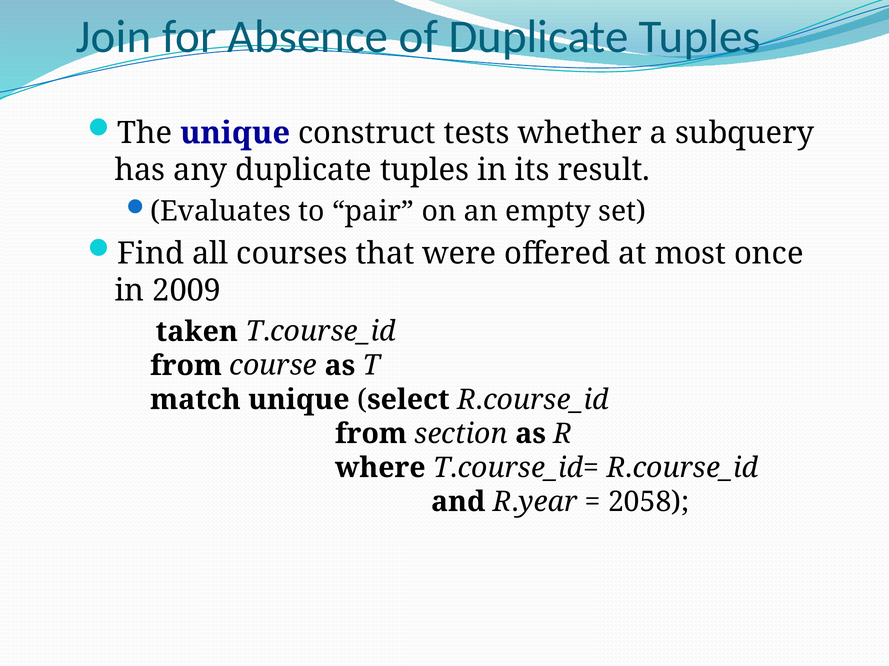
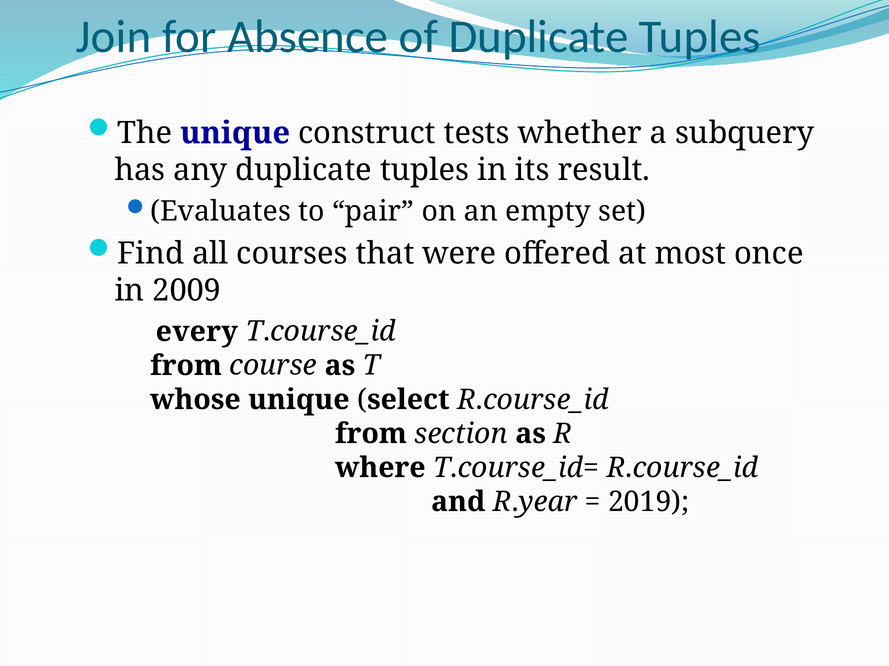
taken: taken -> every
match: match -> whose
2058: 2058 -> 2019
